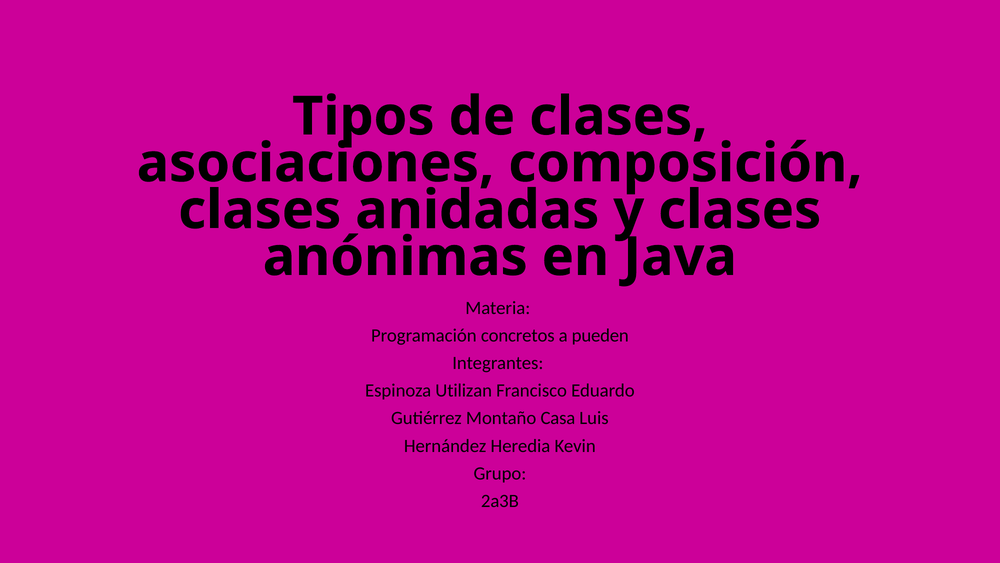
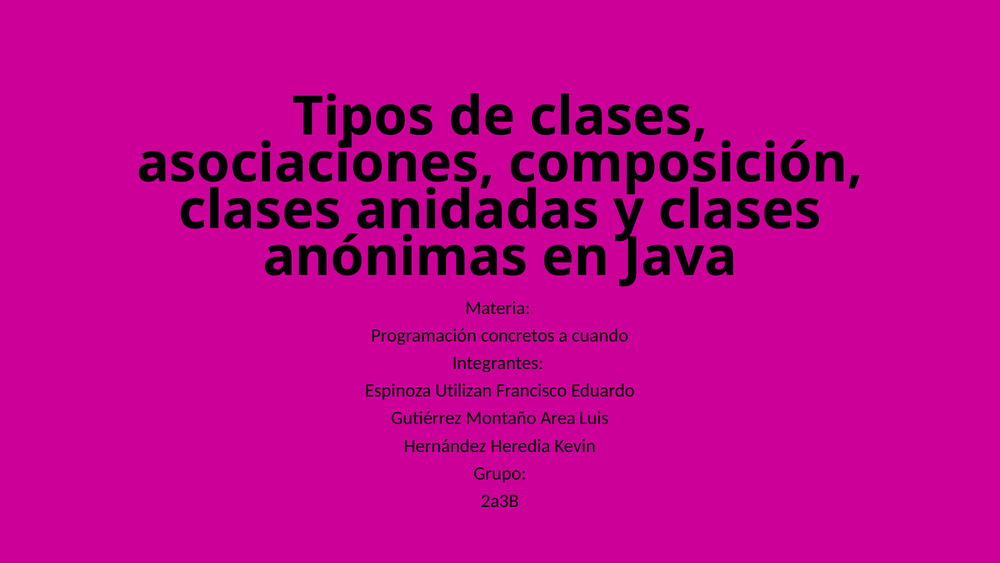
pueden: pueden -> cuando
Casa: Casa -> Area
